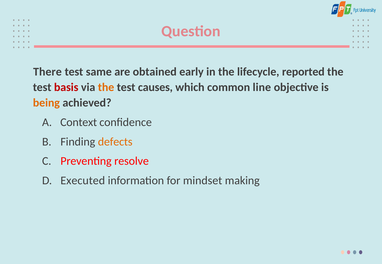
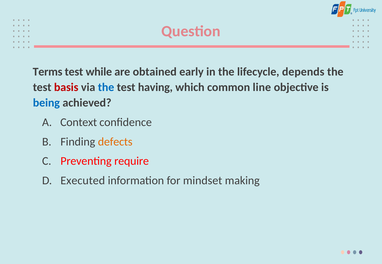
There: There -> Terms
same: same -> while
reported: reported -> depends
the at (106, 87) colour: orange -> blue
causes: causes -> having
being colour: orange -> blue
resolve: resolve -> require
